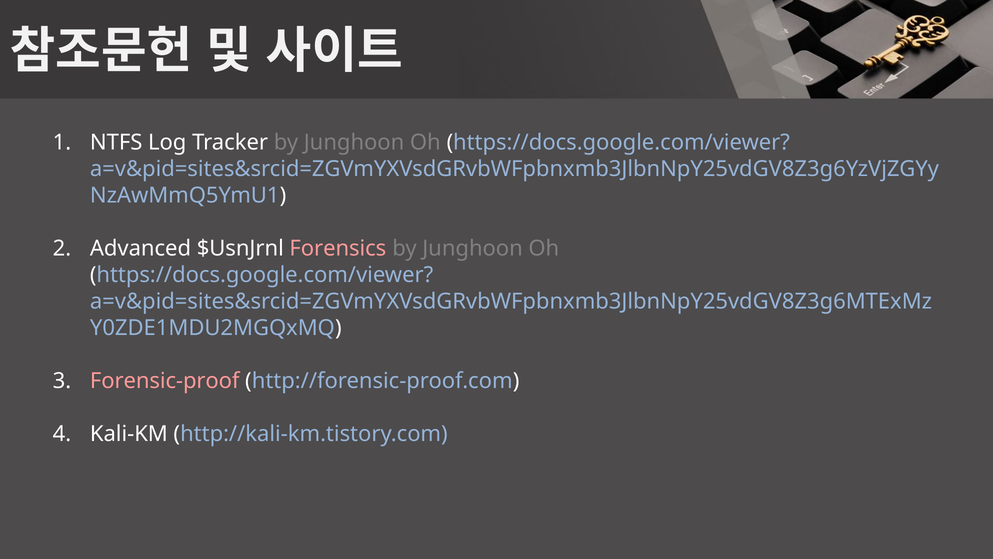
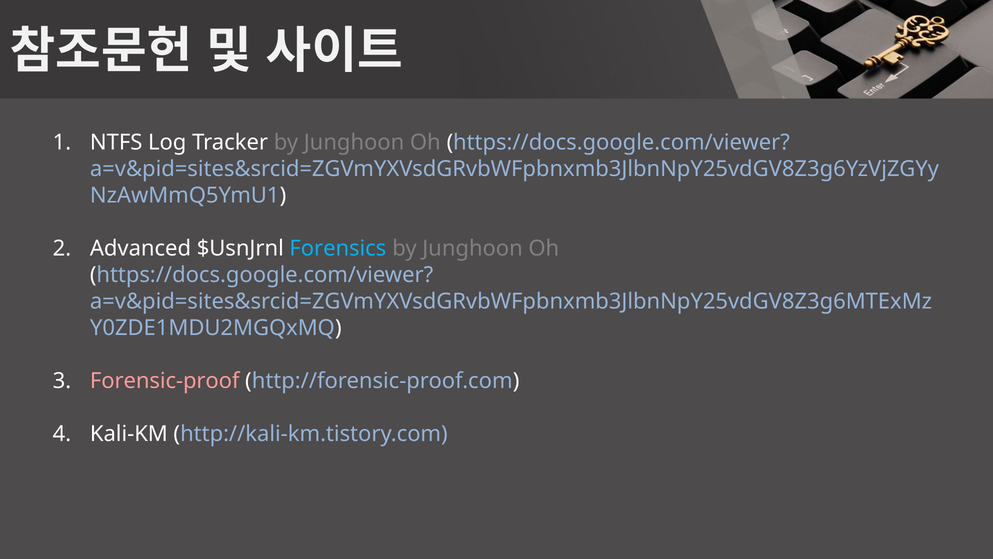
Forensics colour: pink -> light blue
